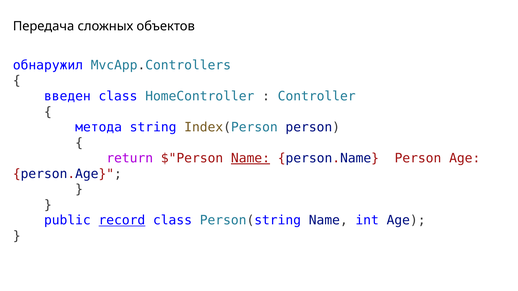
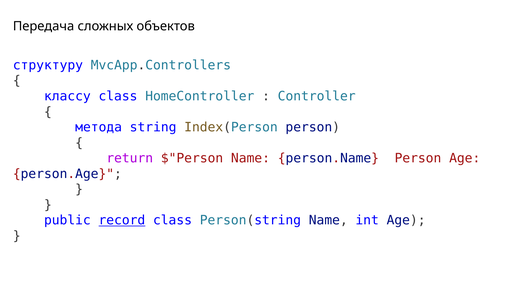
обнаружил: обнаружил -> структуру
введен: введен -> классу
Name at (250, 158) underline: present -> none
